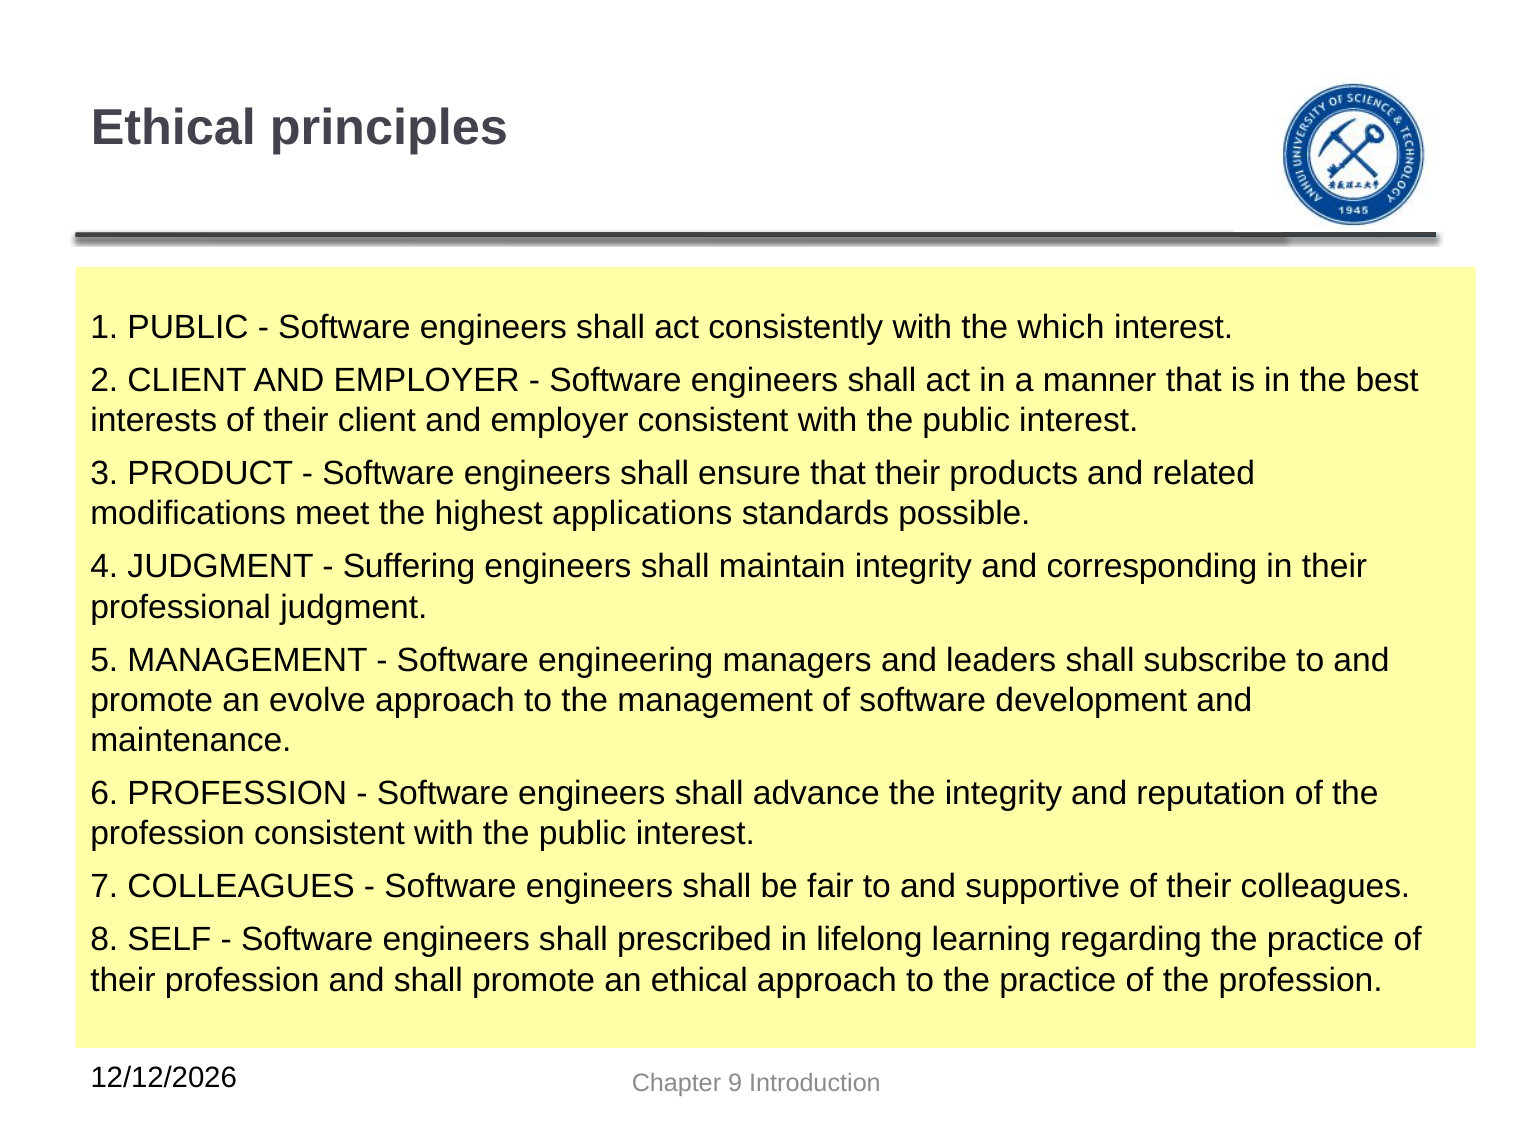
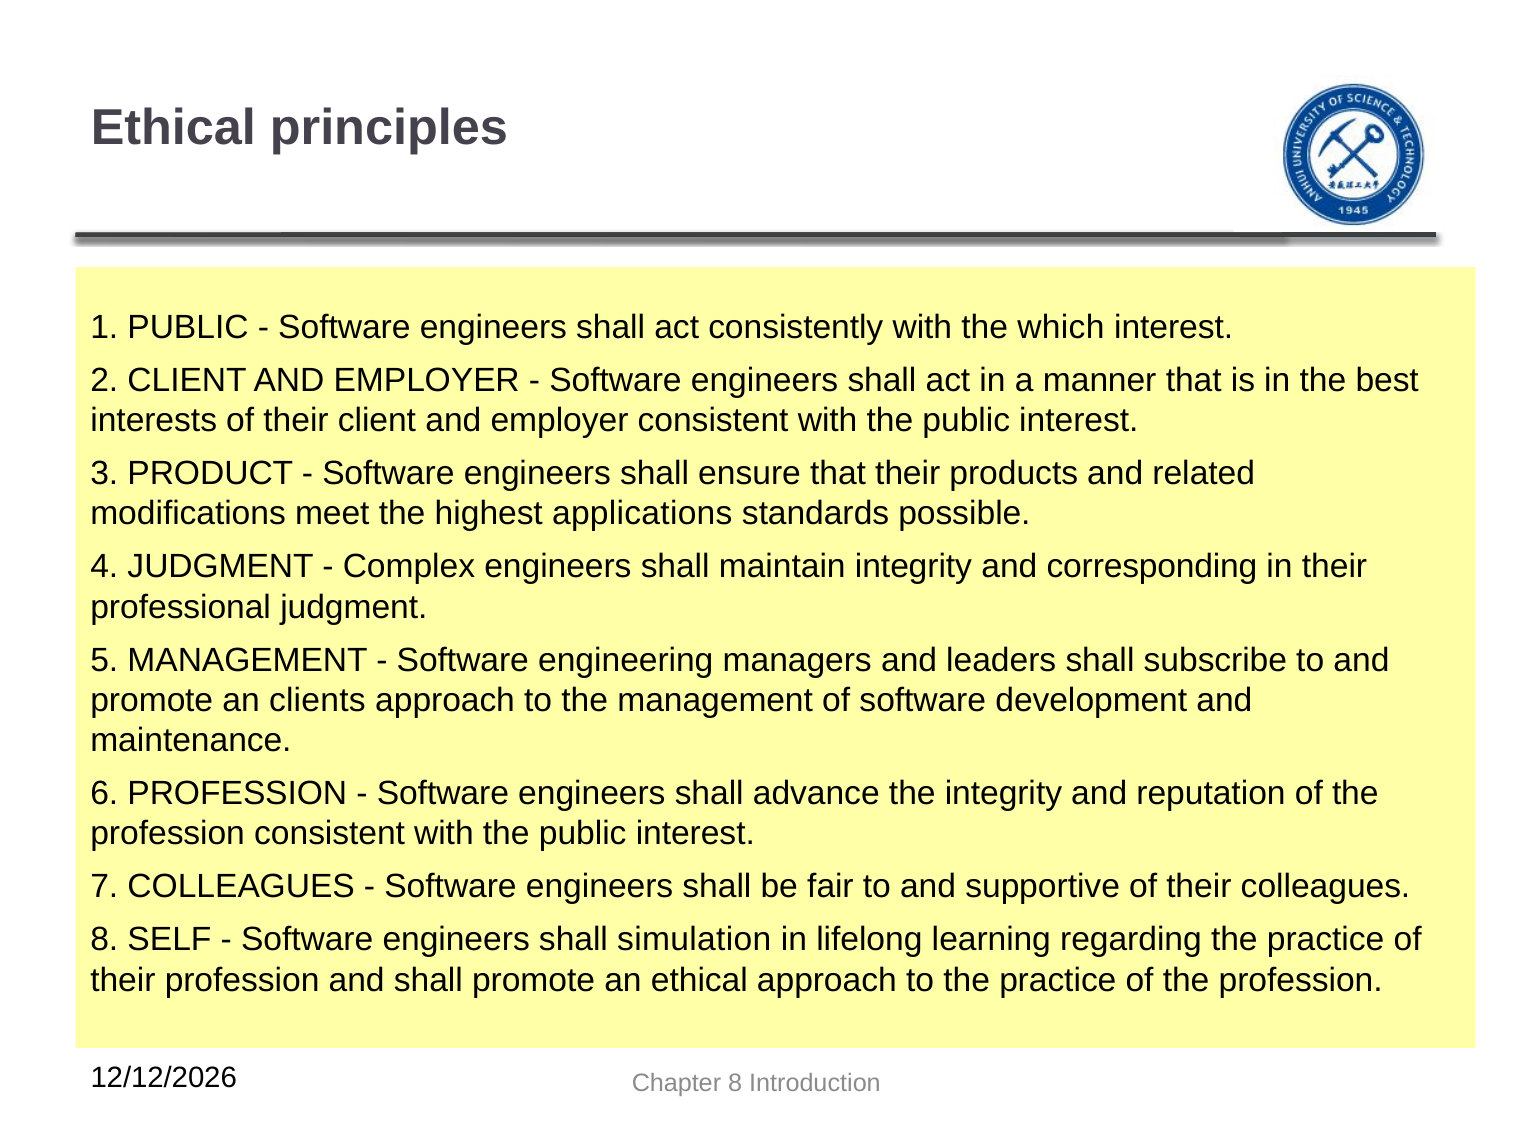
Suffering: Suffering -> Complex
evolve: evolve -> clients
prescribed: prescribed -> simulation
Chapter 9: 9 -> 8
